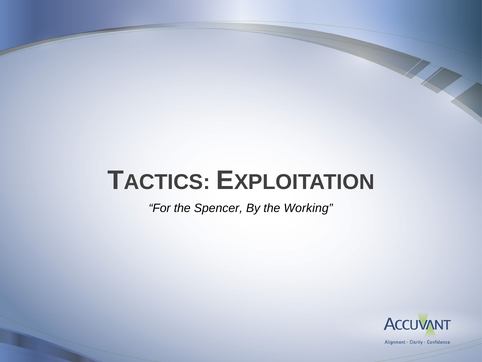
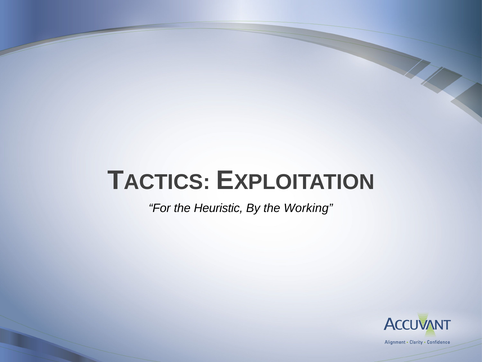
Spencer: Spencer -> Heuristic
